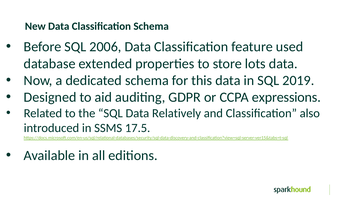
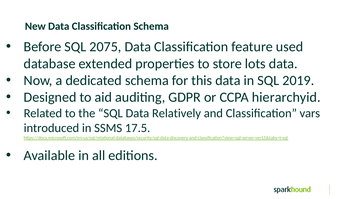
2006: 2006 -> 2075
expressions: expressions -> hierarchyid
also: also -> vars
